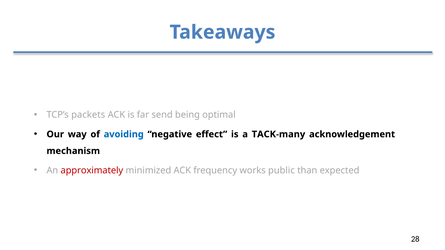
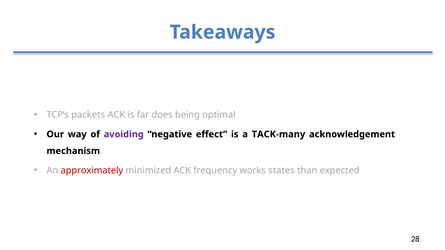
send: send -> does
avoiding colour: blue -> purple
public: public -> states
